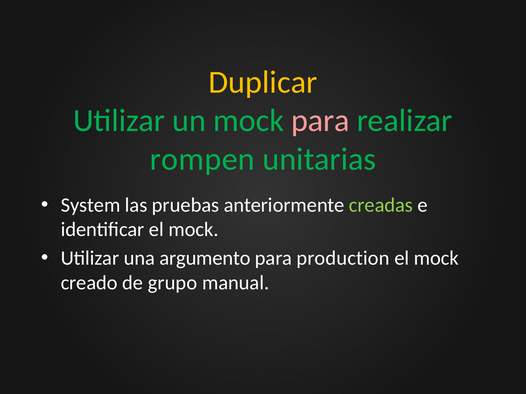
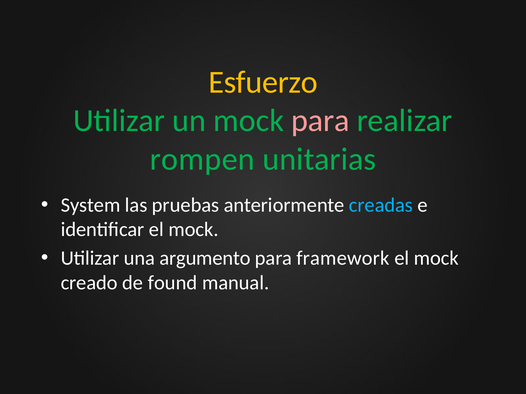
Duplicar: Duplicar -> Esfuerzo
creadas colour: light green -> light blue
production: production -> framework
grupo: grupo -> found
